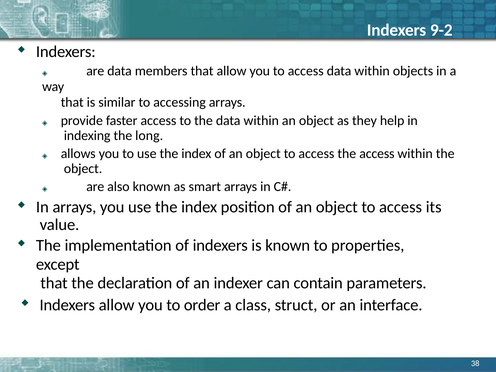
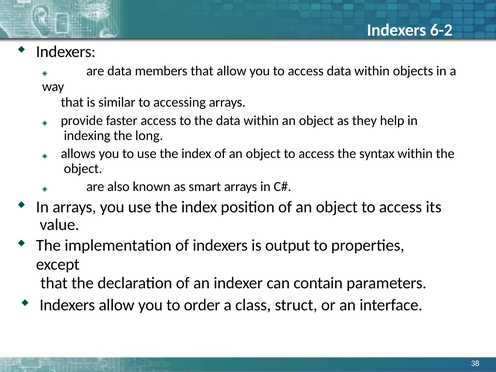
9-2: 9-2 -> 6-2
the access: access -> syntax
is known: known -> output
